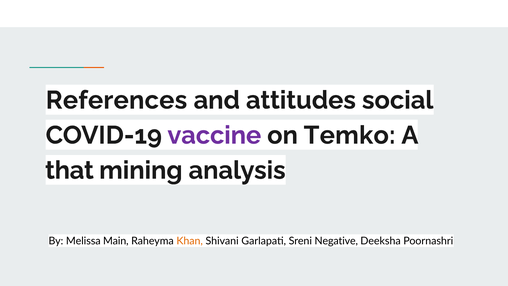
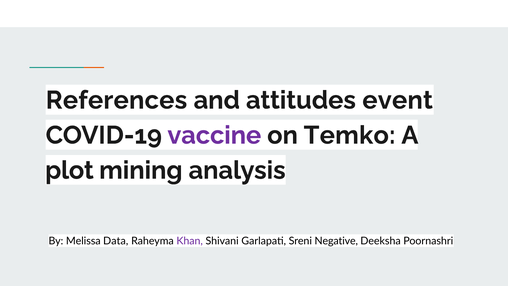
social: social -> event
that: that -> plot
Main: Main -> Data
Khan colour: orange -> purple
